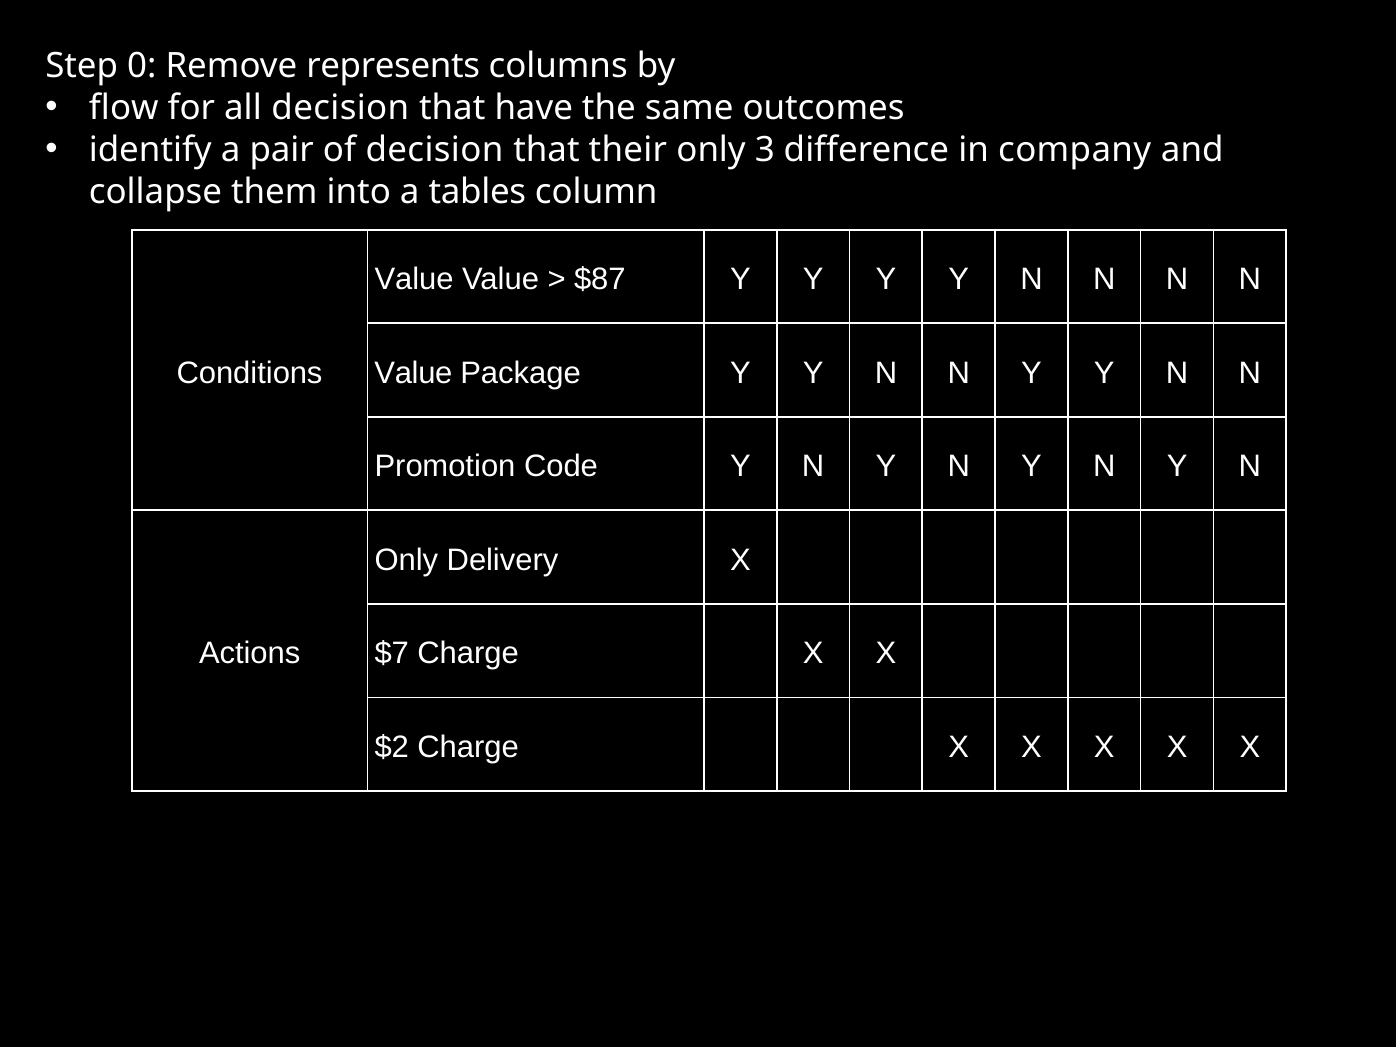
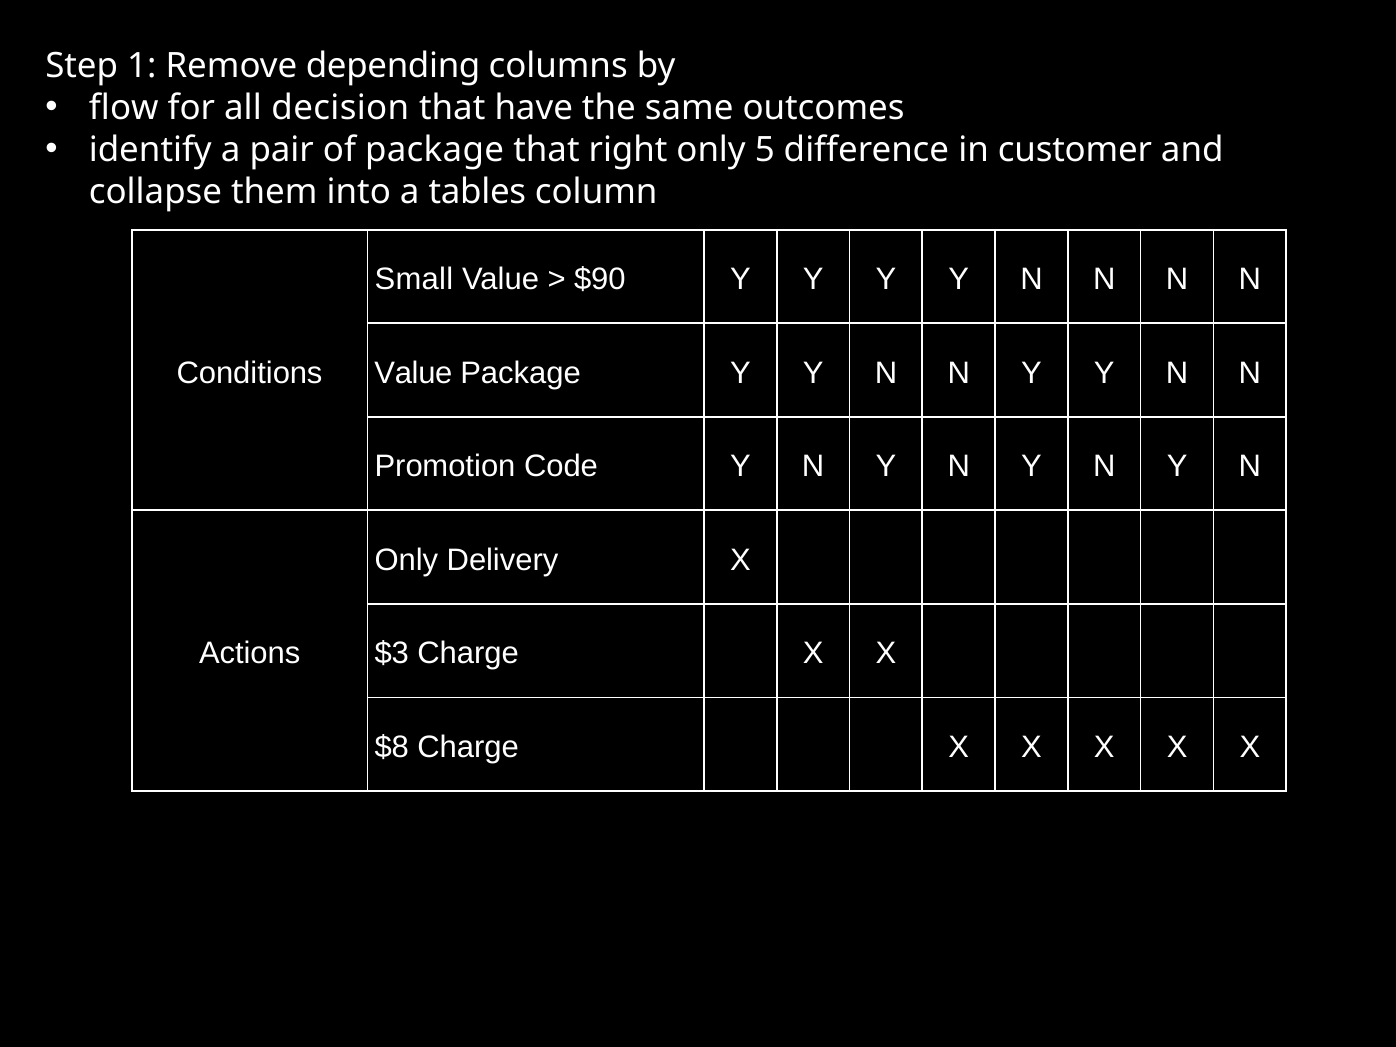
0: 0 -> 1
represents: represents -> depending
of decision: decision -> package
their: their -> right
3: 3 -> 5
company: company -> customer
Value at (414, 279): Value -> Small
$87: $87 -> $90
$7: $7 -> $3
$2: $2 -> $8
